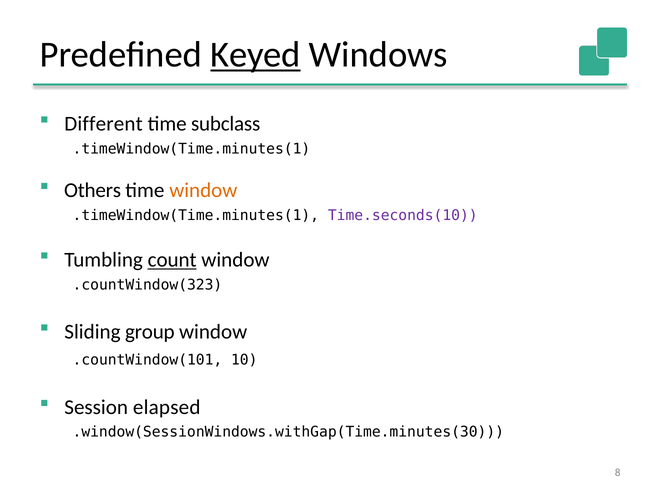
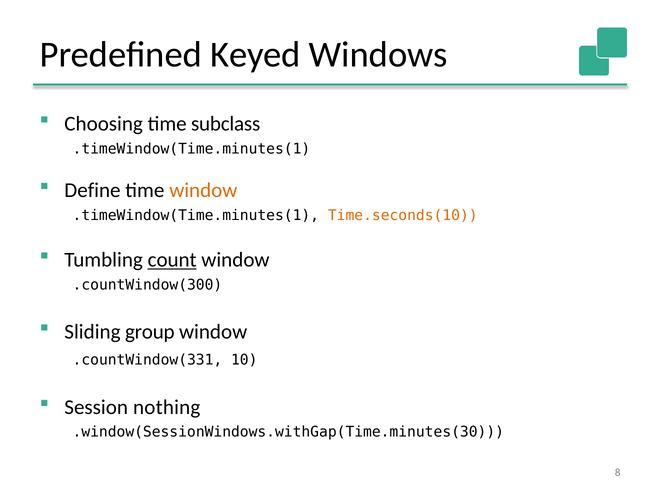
Keyed underline: present -> none
Different: Different -> Choosing
Others: Others -> Define
Time.seconds(10 colour: purple -> orange
.countWindow(323: .countWindow(323 -> .countWindow(300
.countWindow(101: .countWindow(101 -> .countWindow(331
elapsed: elapsed -> nothing
